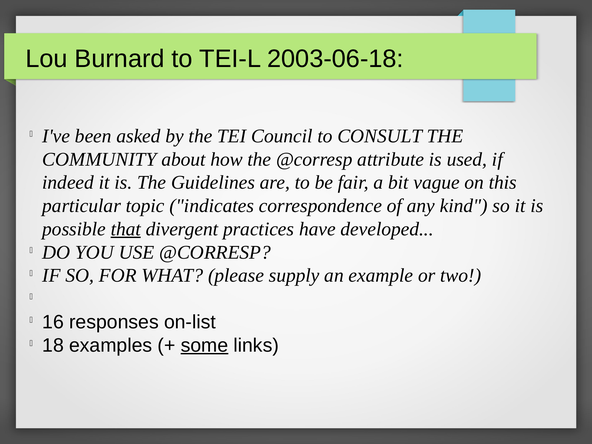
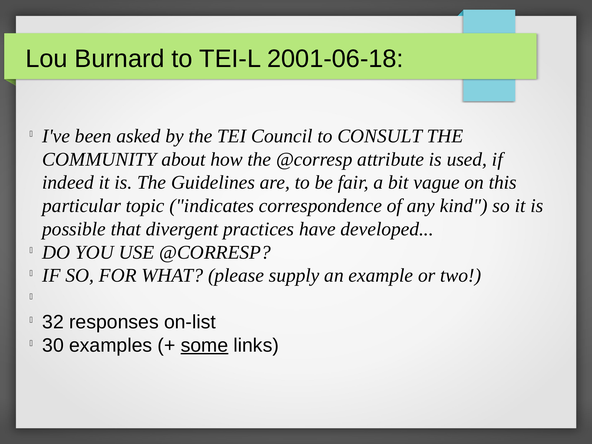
2003-06-18: 2003-06-18 -> 2001-06-18
that underline: present -> none
16: 16 -> 32
18: 18 -> 30
